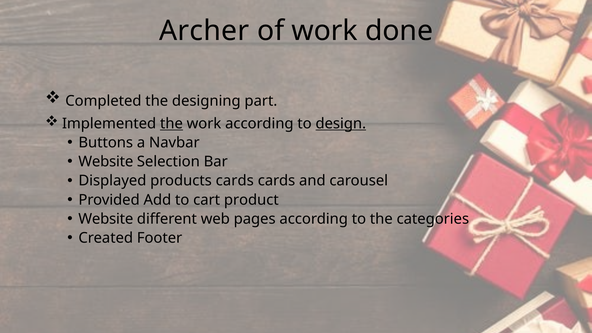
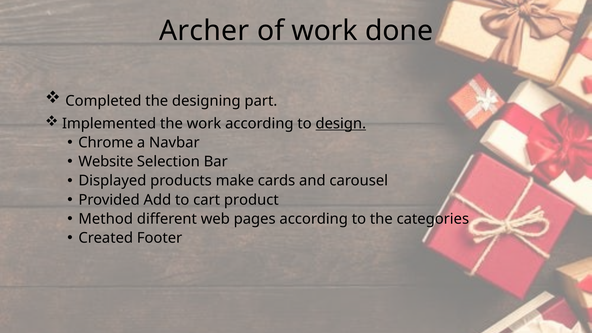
the at (171, 124) underline: present -> none
Buttons: Buttons -> Chrome
products cards: cards -> make
Website at (106, 219): Website -> Method
